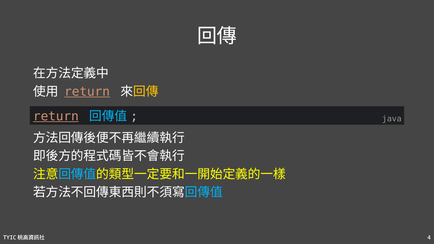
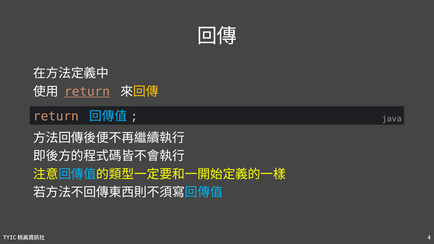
return at (56, 116) underline: present -> none
